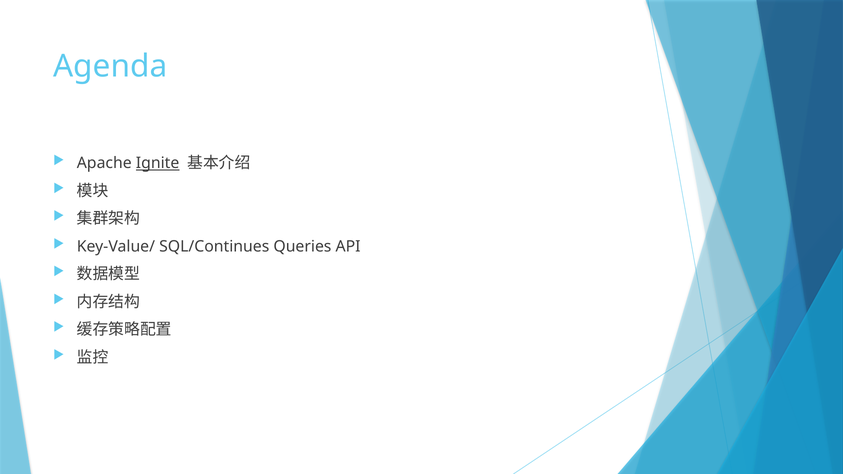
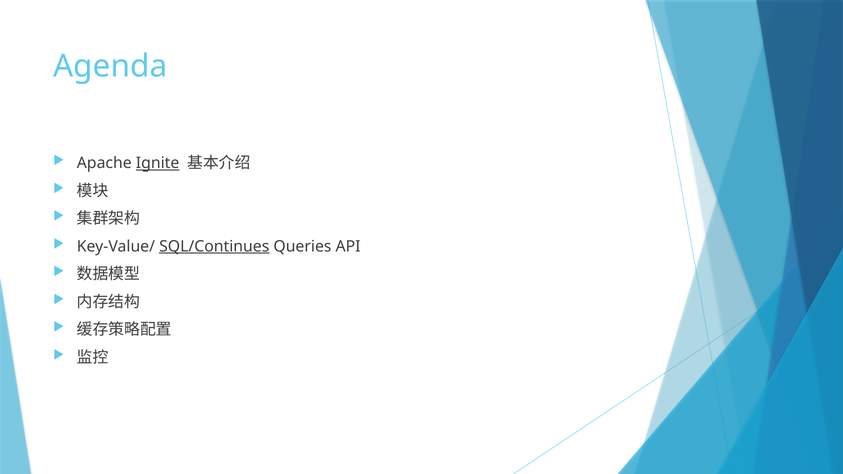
SQL/Continues underline: none -> present
